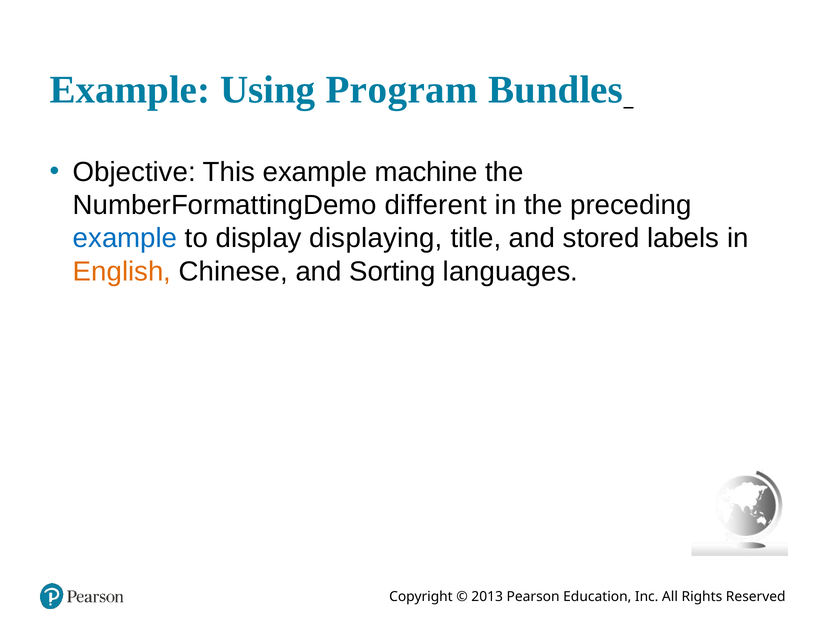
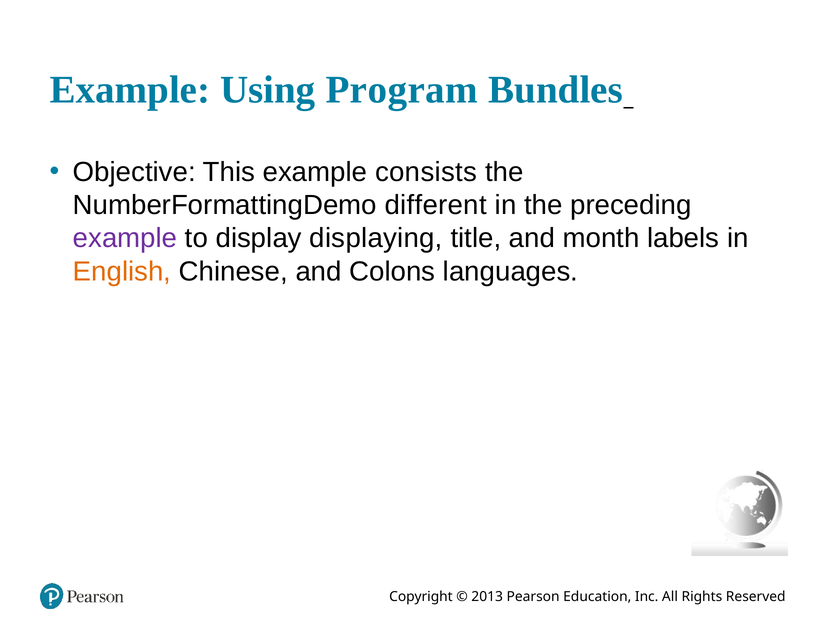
machine: machine -> consists
example at (125, 238) colour: blue -> purple
stored: stored -> month
Sorting: Sorting -> Colons
